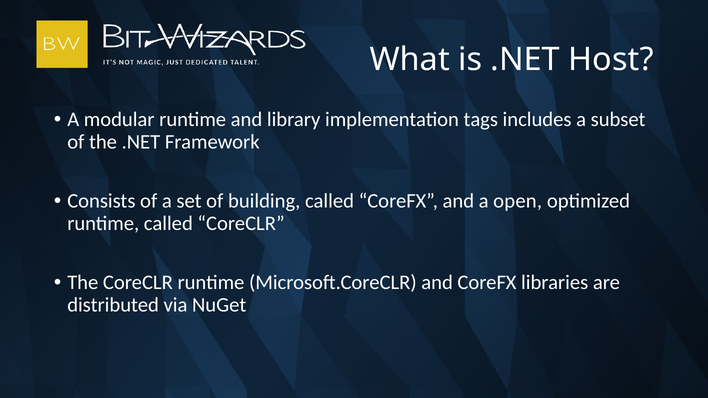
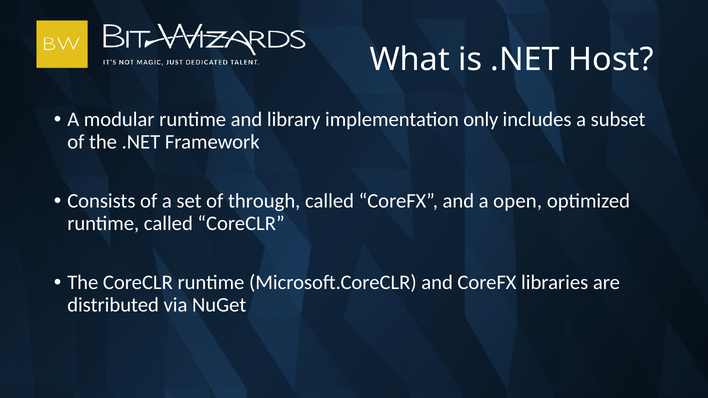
tags: tags -> only
building: building -> through
